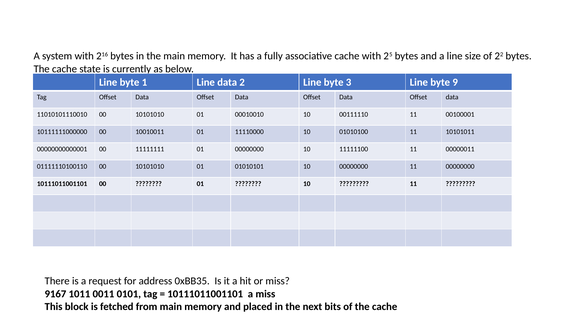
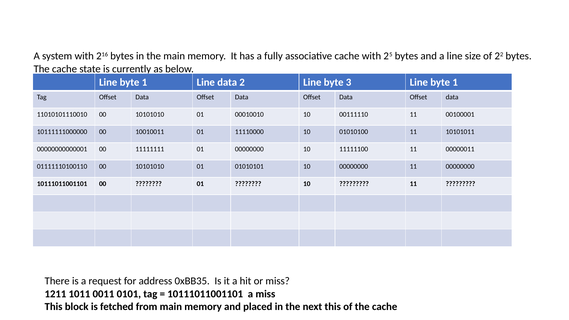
3 Line byte 9: 9 -> 1
9167: 9167 -> 1211
next bits: bits -> this
